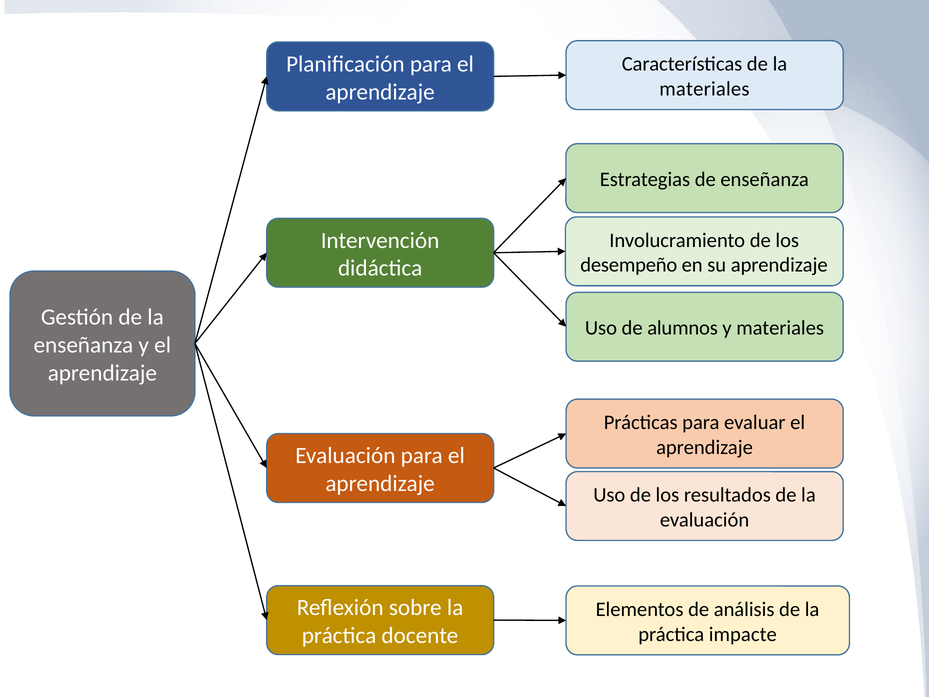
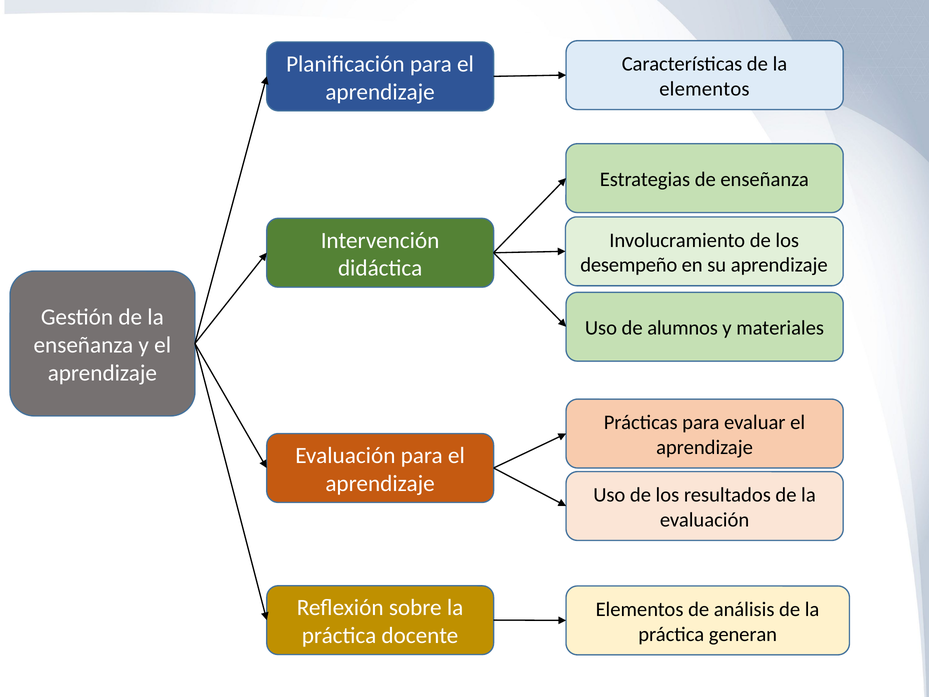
materiales at (704, 89): materiales -> elementos
impacte: impacte -> generan
